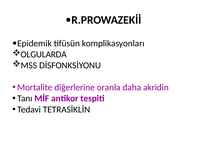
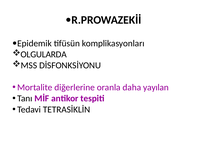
akridin: akridin -> yayılan
